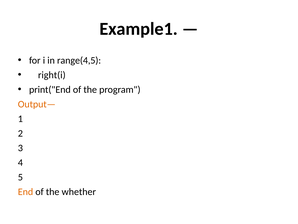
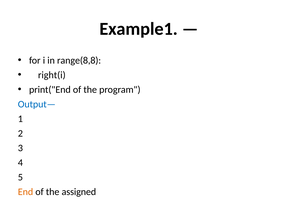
range(4,5: range(4,5 -> range(8,8
Output— colour: orange -> blue
whether: whether -> assigned
